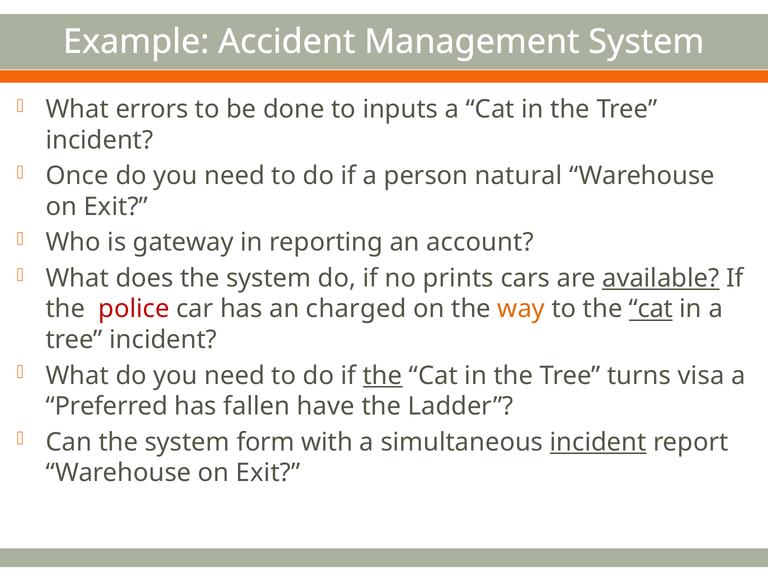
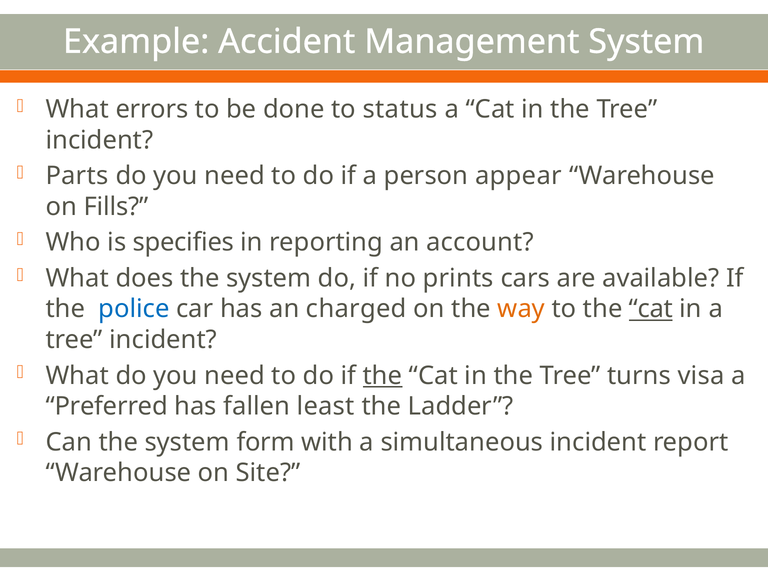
inputs: inputs -> status
Once: Once -> Parts
natural: natural -> appear
Exit at (116, 207): Exit -> Fills
gateway: gateway -> specifies
available underline: present -> none
police colour: red -> blue
have: have -> least
incident at (598, 442) underline: present -> none
Exit at (268, 473): Exit -> Site
